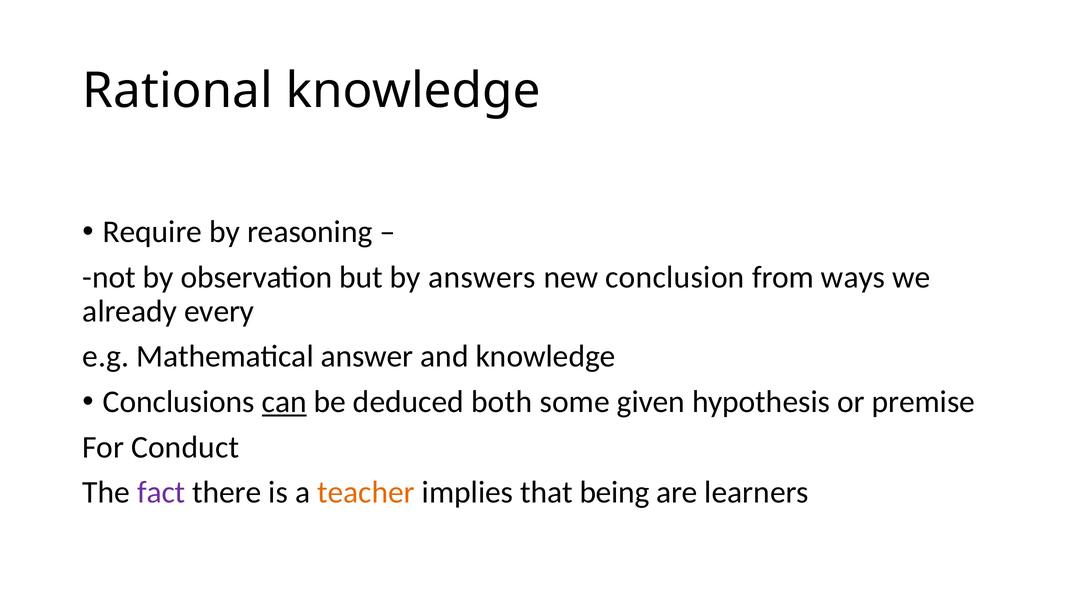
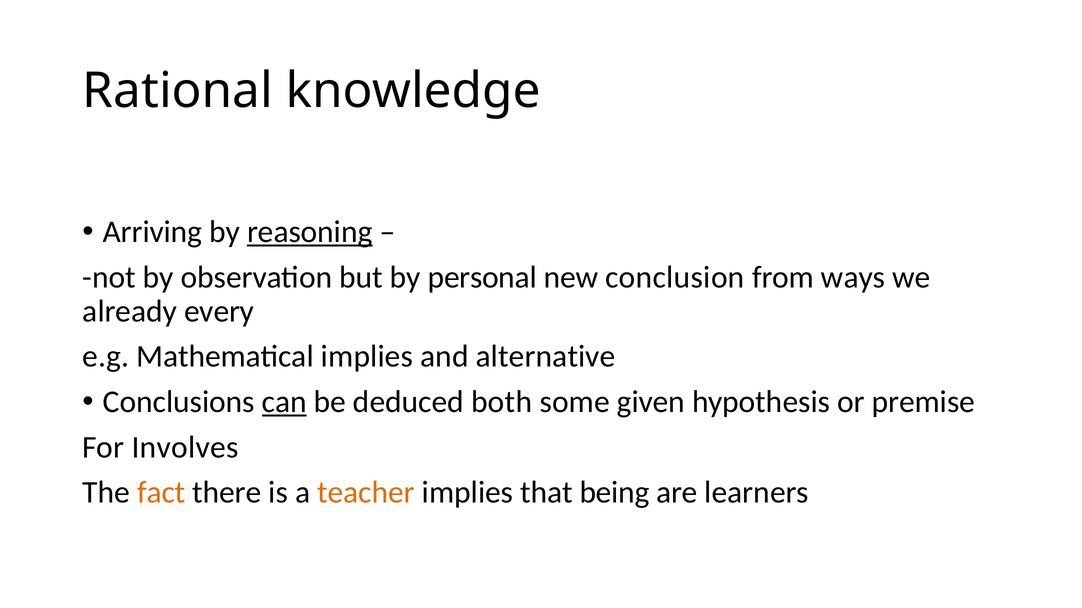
Require: Require -> Arriving
reasoning underline: none -> present
answers: answers -> personal
Mathematical answer: answer -> implies
and knowledge: knowledge -> alternative
Conduct: Conduct -> Involves
fact colour: purple -> orange
